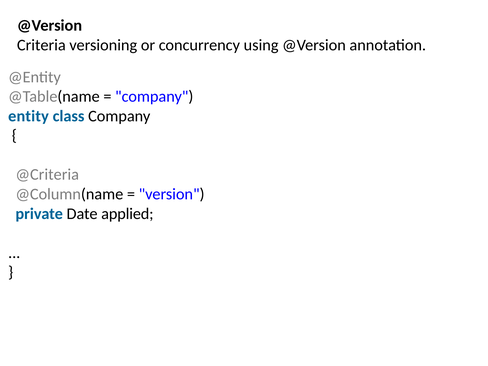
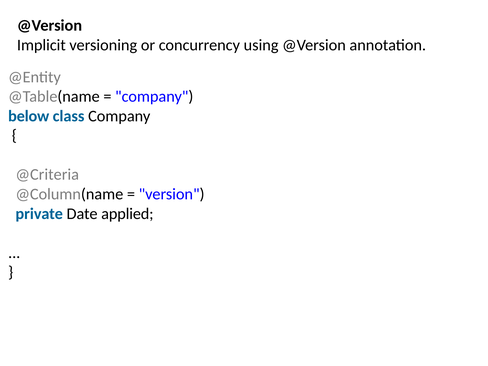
Criteria: Criteria -> Implicit
entity: entity -> below
